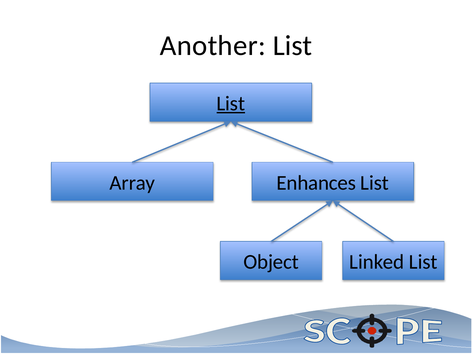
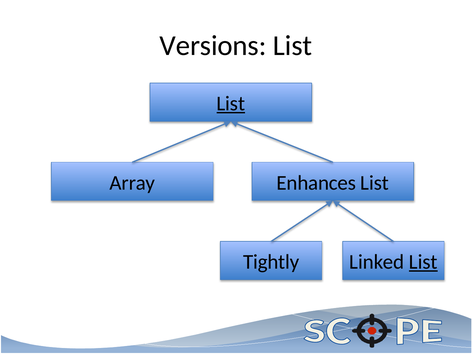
Another: Another -> Versions
Object: Object -> Tightly
List at (423, 262) underline: none -> present
